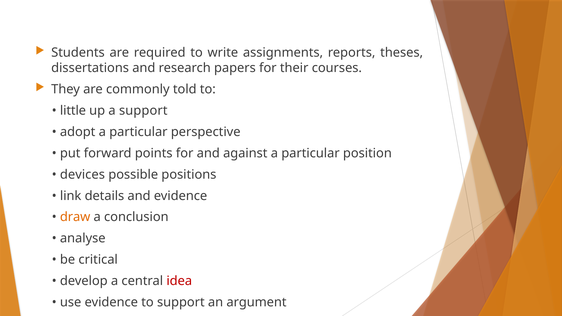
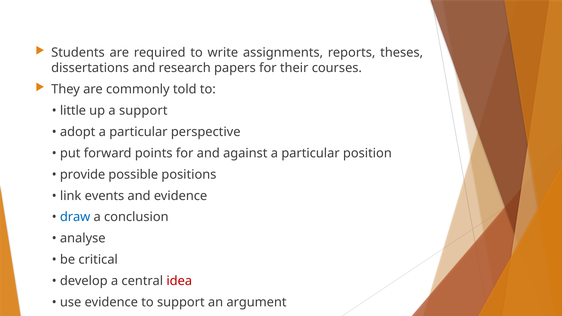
devices: devices -> provide
details: details -> events
draw colour: orange -> blue
